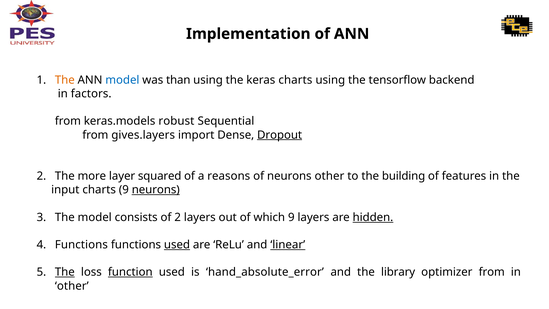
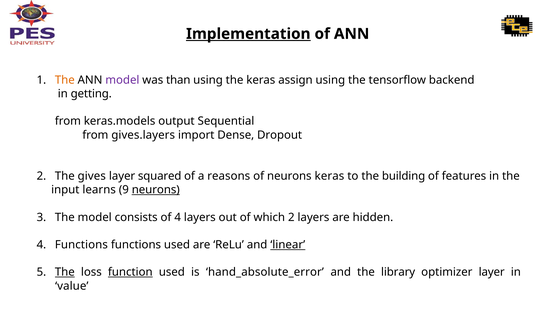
Implementation underline: none -> present
model at (122, 80) colour: blue -> purple
keras charts: charts -> assign
factors: factors -> getting
robust: robust -> output
Dropout underline: present -> none
more: more -> gives
neurons other: other -> keras
input charts: charts -> learns
of 2: 2 -> 4
which 9: 9 -> 2
hidden underline: present -> none
used at (177, 245) underline: present -> none
optimizer from: from -> layer
other at (72, 286): other -> value
